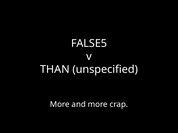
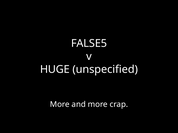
THAN: THAN -> HUGE
